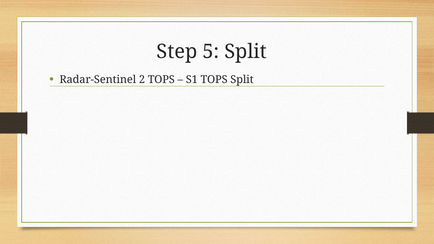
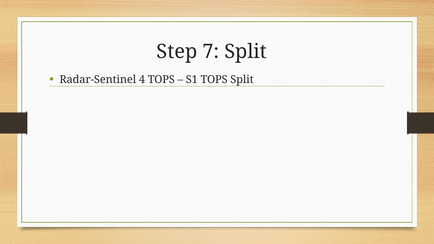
5: 5 -> 7
2: 2 -> 4
